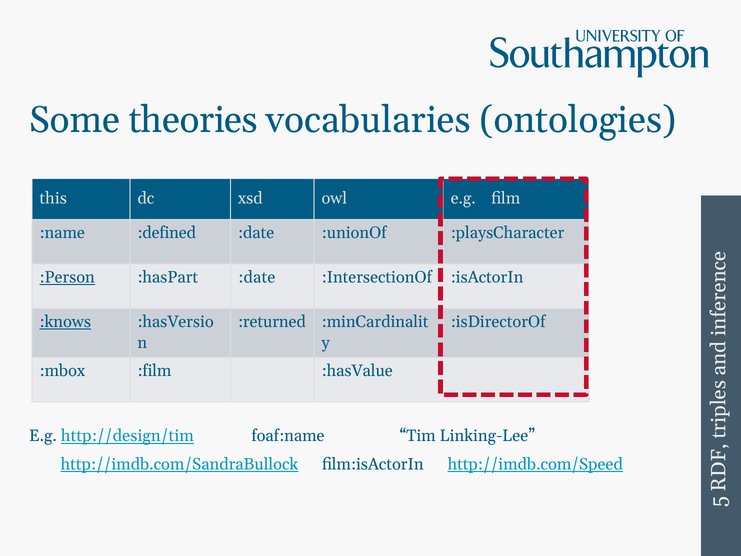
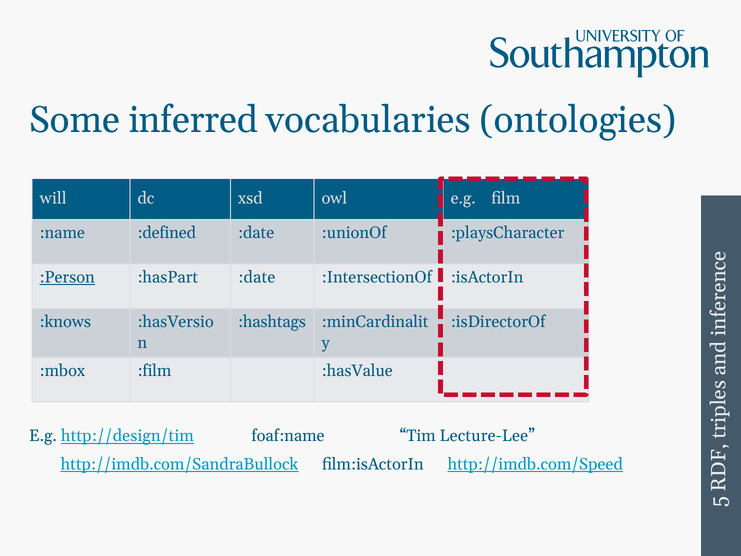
theories: theories -> inferred
this: this -> will
:knows underline: present -> none
:returned: :returned -> :hashtags
Linking-Lee: Linking-Lee -> Lecture-Lee
